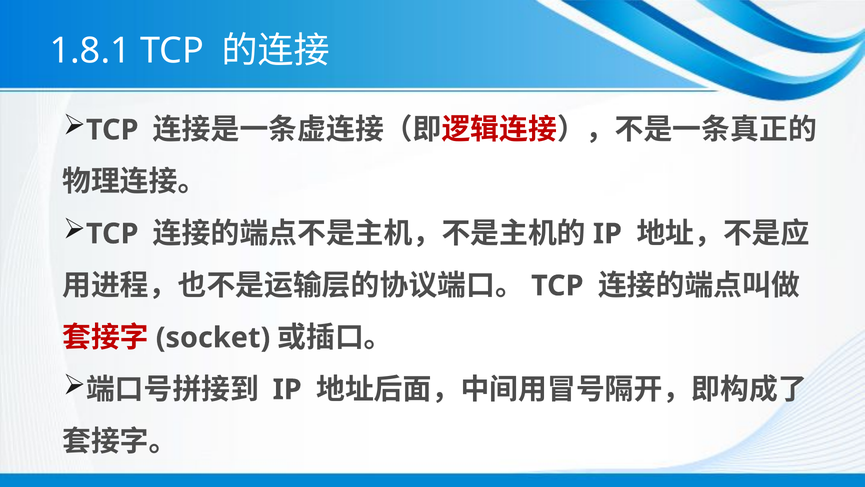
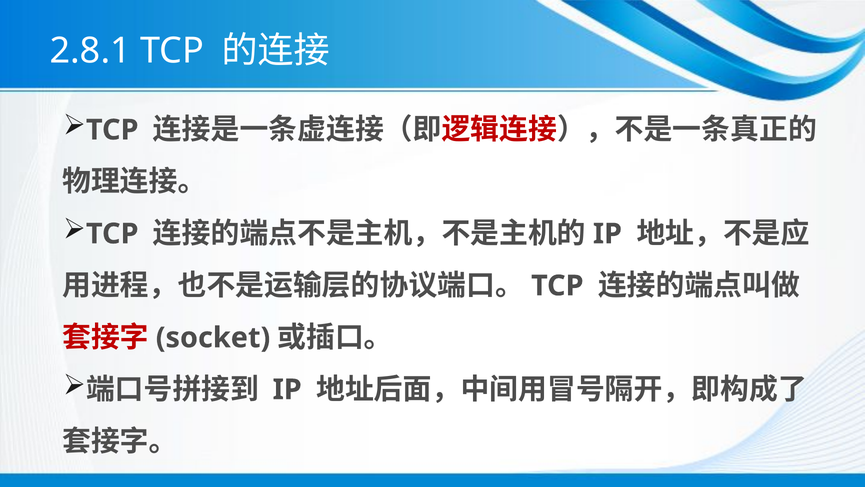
1.8.1: 1.8.1 -> 2.8.1
